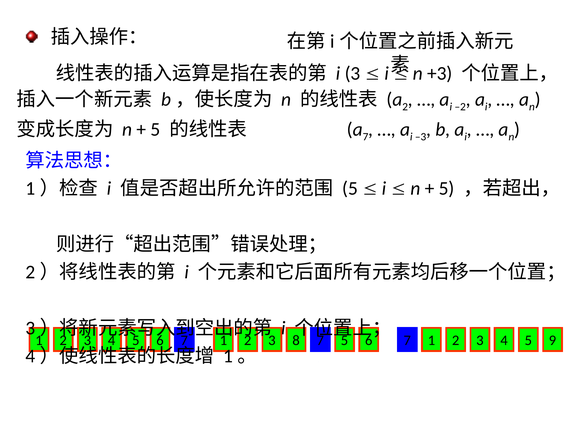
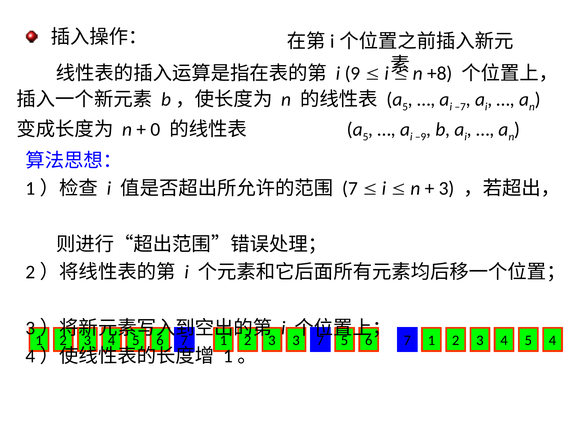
i 3: 3 -> 9
+3: +3 -> +8
2 at (405, 107): 2 -> 5
–2: –2 -> –7
5 at (156, 129): 5 -> 0
7 at (366, 137): 7 -> 5
–3: –3 -> –9
5 at (350, 188): 5 -> 7
5 at (447, 188): 5 -> 3
3 8: 8 -> 3
9 at (552, 340): 9 -> 4
